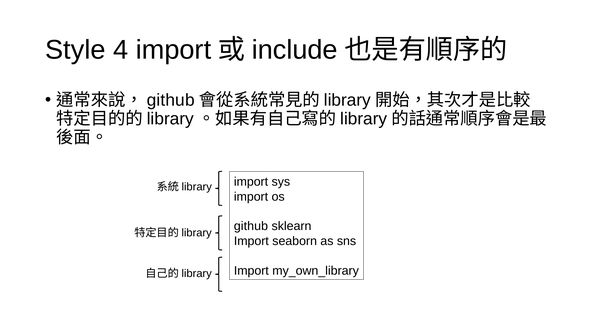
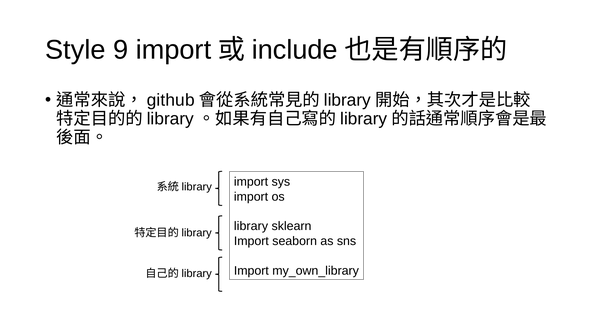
4: 4 -> 9
github at (251, 227): github -> library
